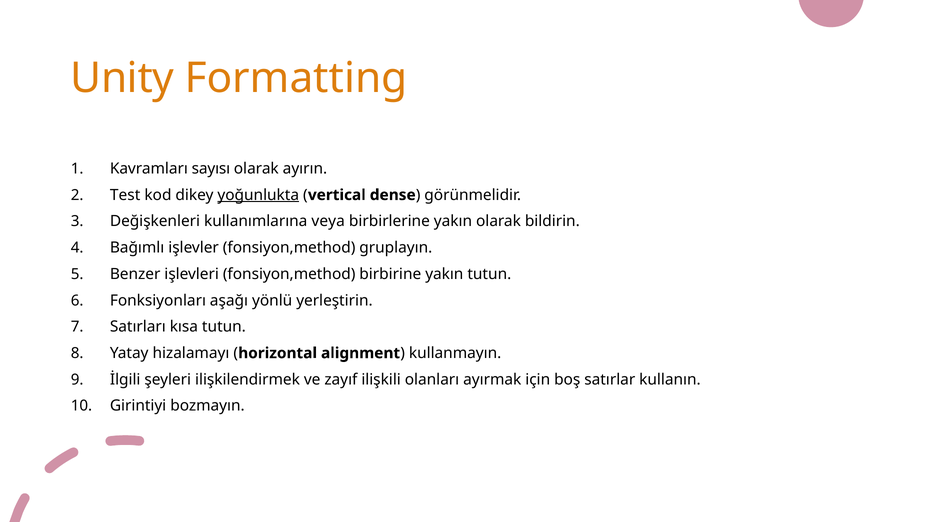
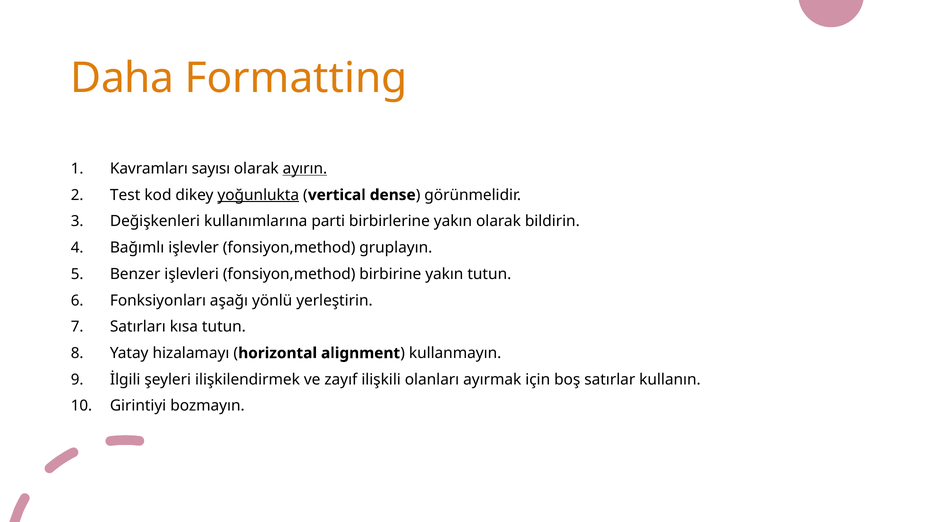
Unity: Unity -> Daha
ayırın underline: none -> present
veya: veya -> parti
